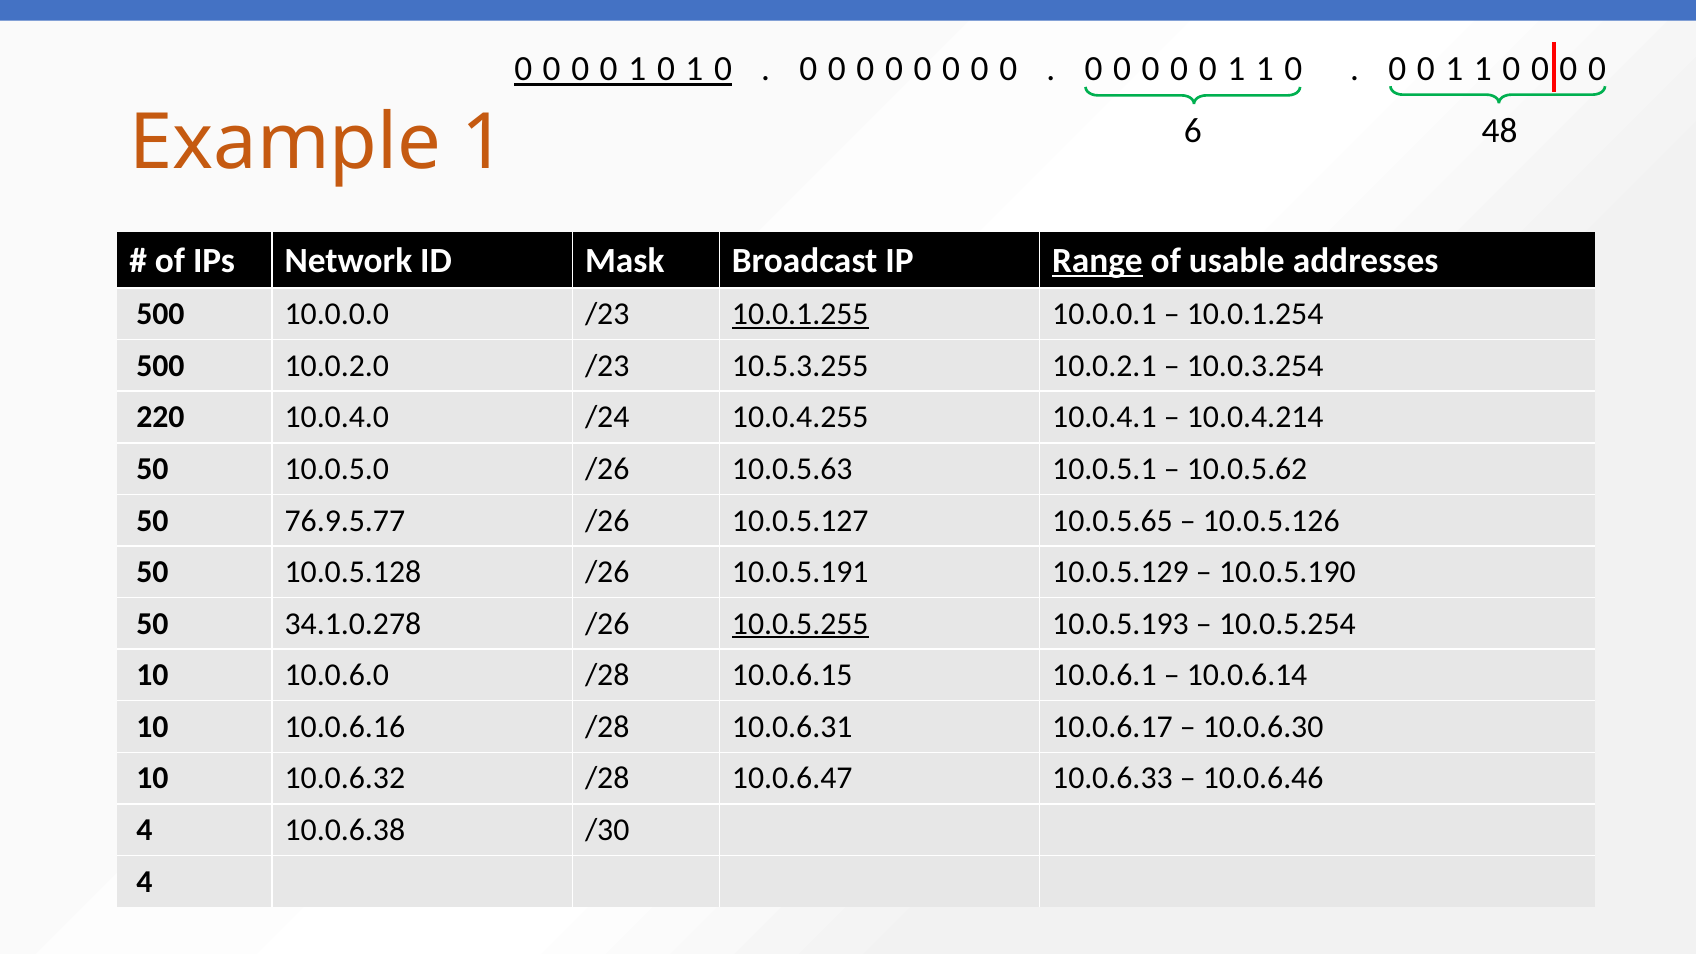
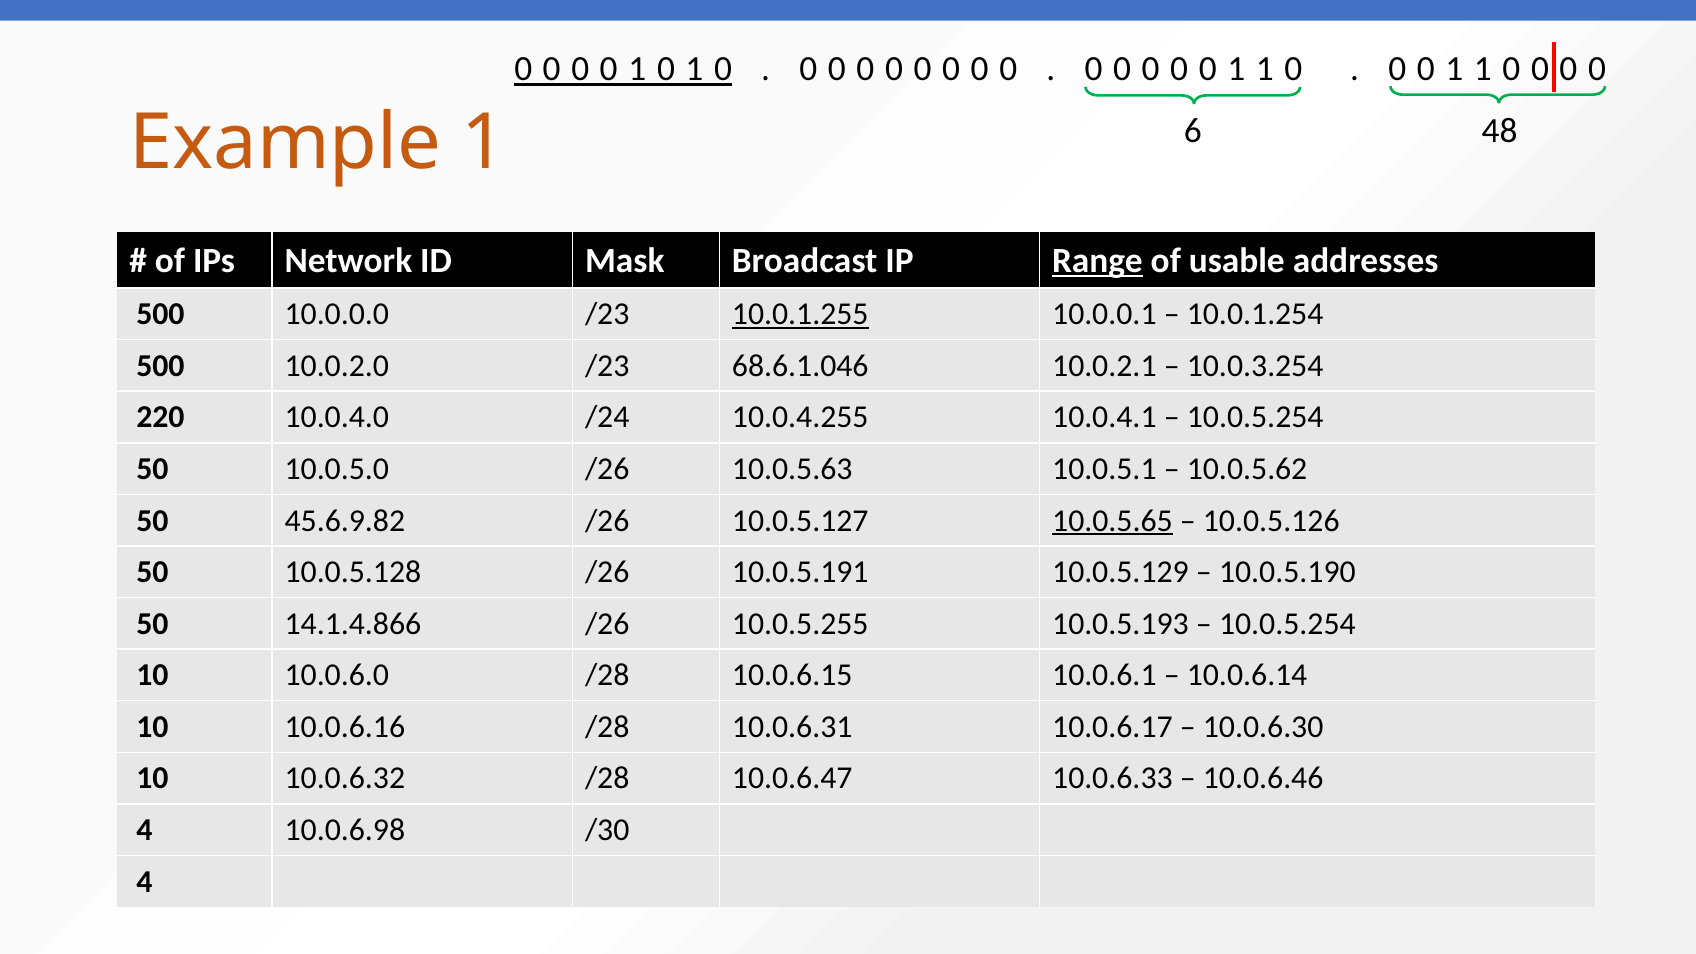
10.5.3.255: 10.5.3.255 -> 68.6.1.046
10.0.4.214 at (1255, 417): 10.0.4.214 -> 10.0.5.254
76.9.5.77: 76.9.5.77 -> 45.6.9.82
10.0.5.65 underline: none -> present
34.1.0.278: 34.1.0.278 -> 14.1.4.866
10.0.5.255 underline: present -> none
10.0.6.38: 10.0.6.38 -> 10.0.6.98
